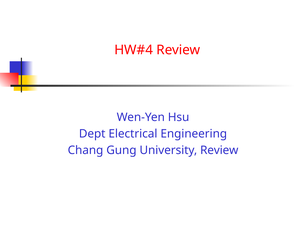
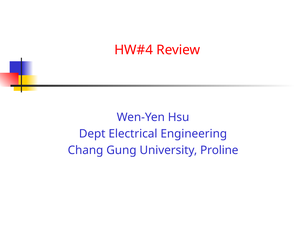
University Review: Review -> Proline
